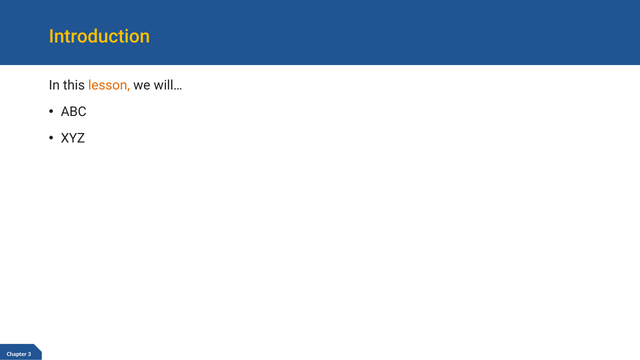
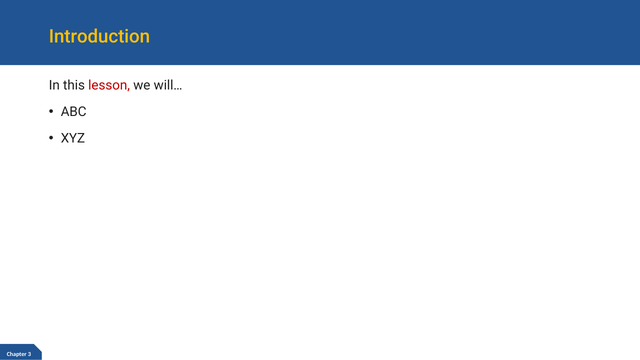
lesson colour: orange -> red
